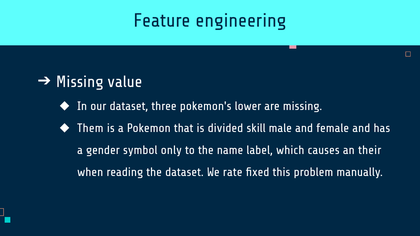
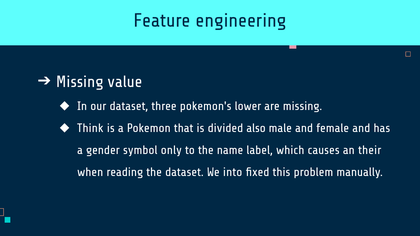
Them: Them -> Think
skill: skill -> also
rate: rate -> into
